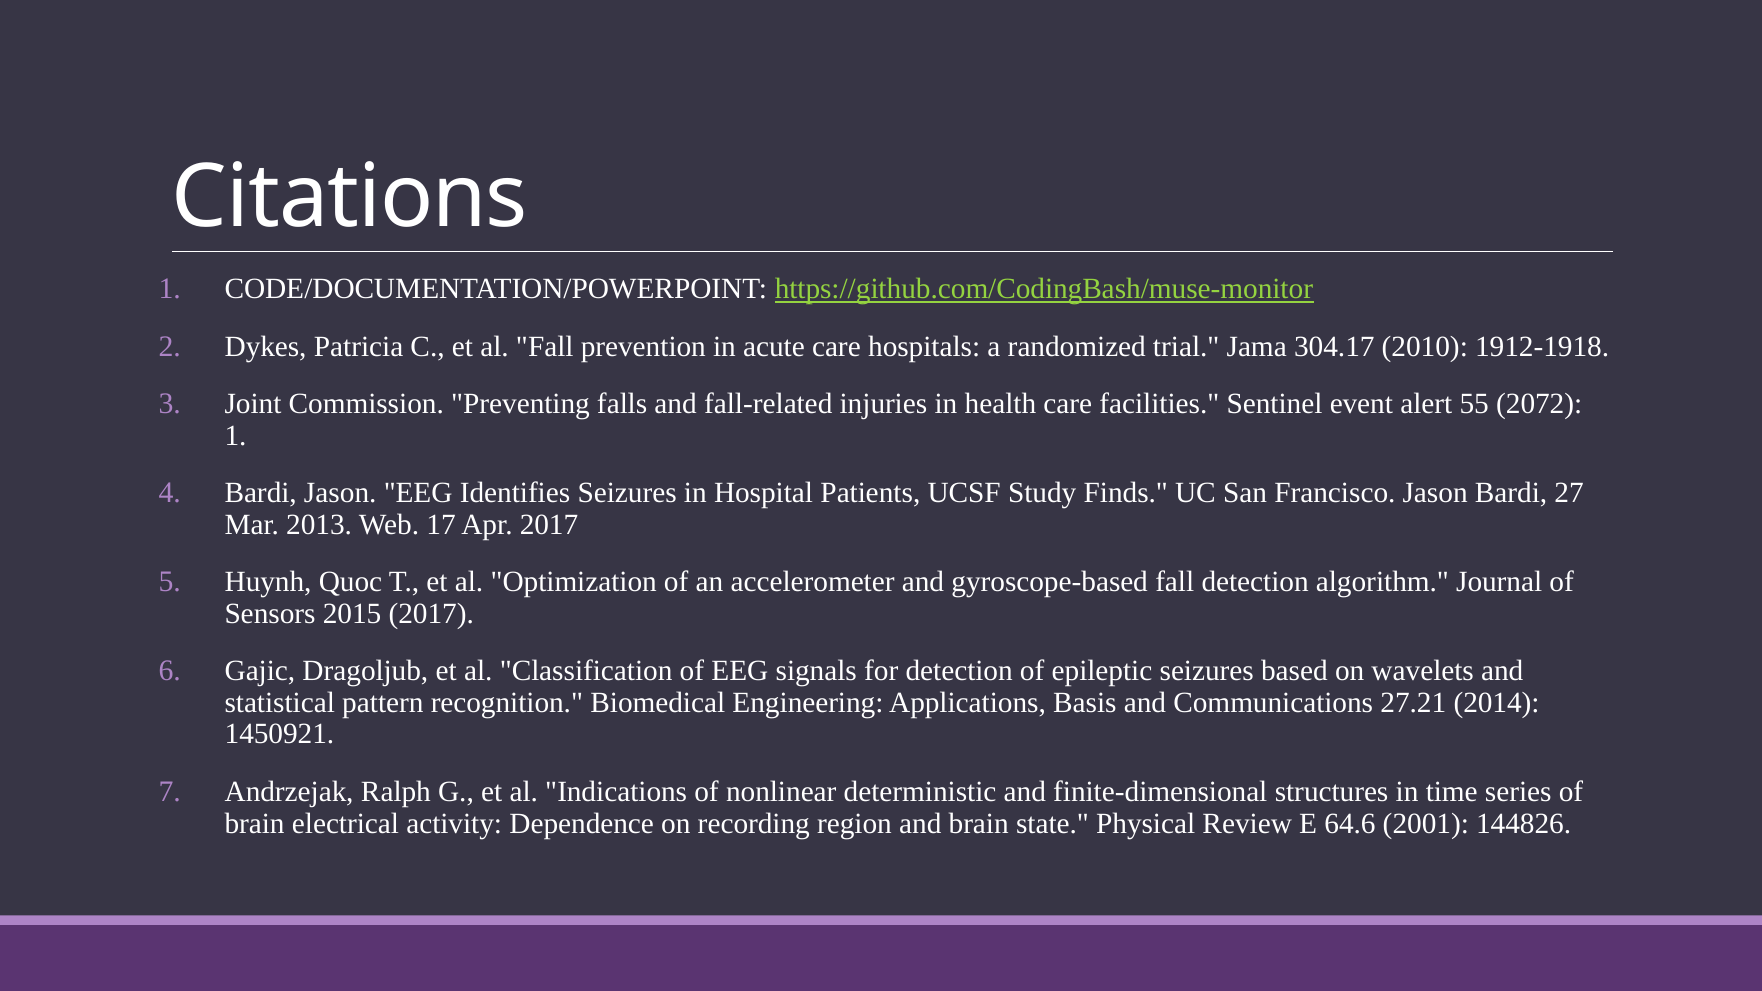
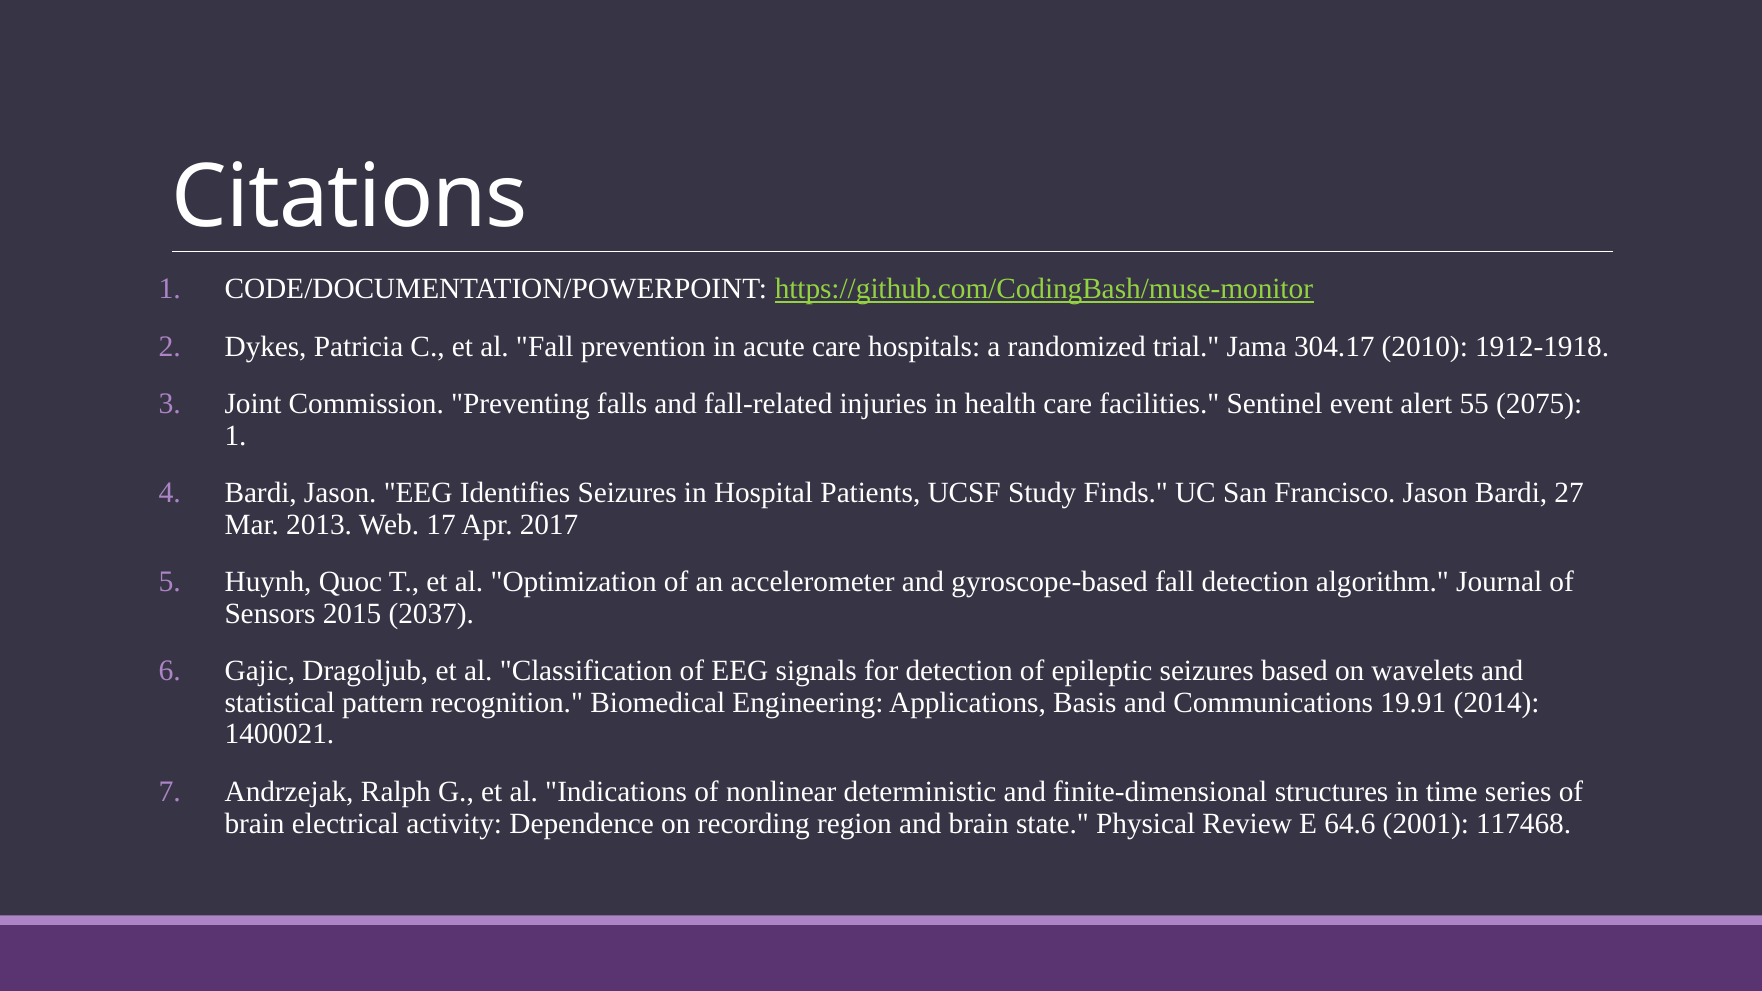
2072: 2072 -> 2075
2015 2017: 2017 -> 2037
27.21: 27.21 -> 19.91
1450921: 1450921 -> 1400021
144826: 144826 -> 117468
